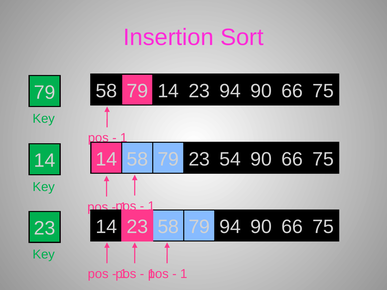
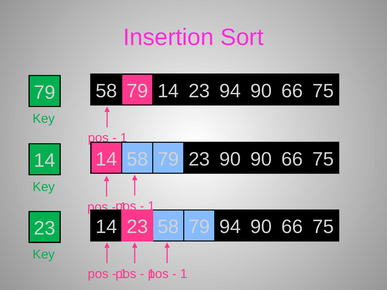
23 54: 54 -> 90
